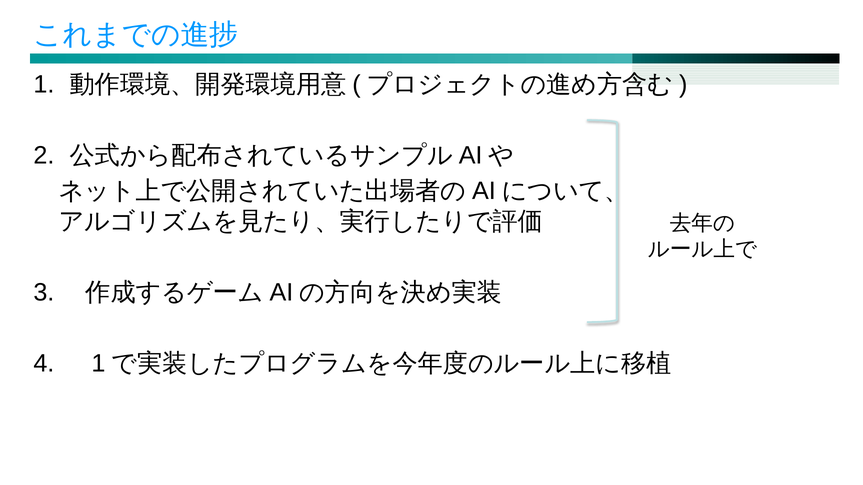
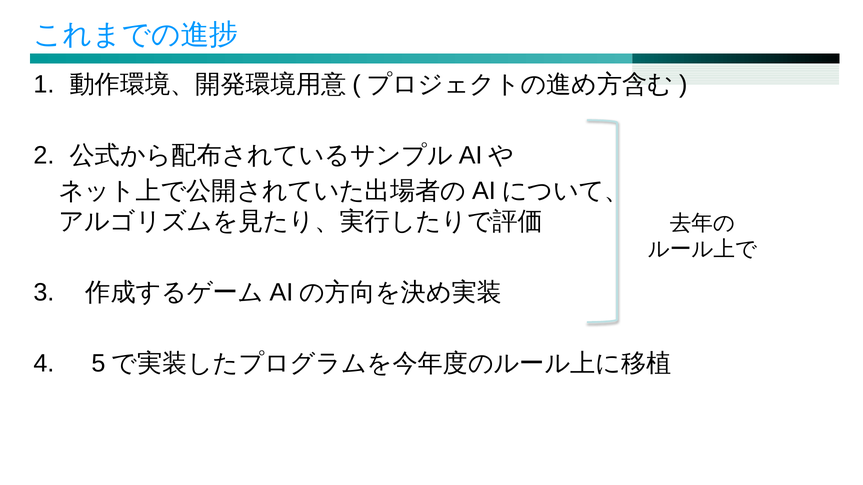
4 1: 1 -> 5
